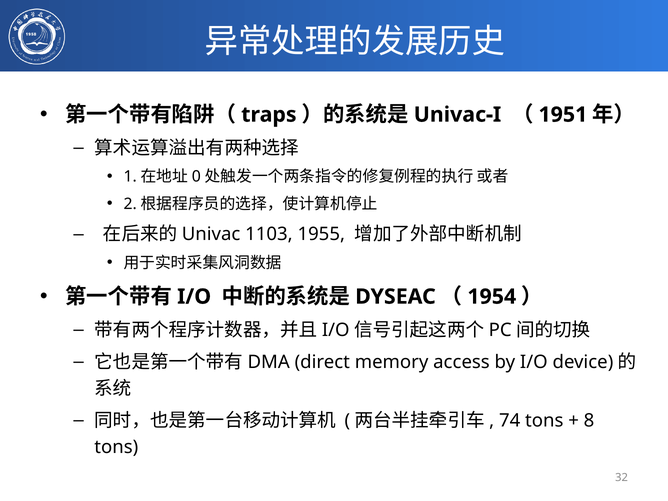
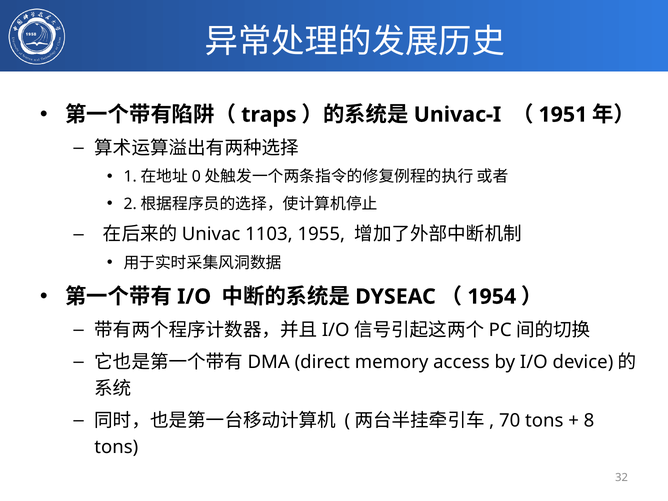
74: 74 -> 70
